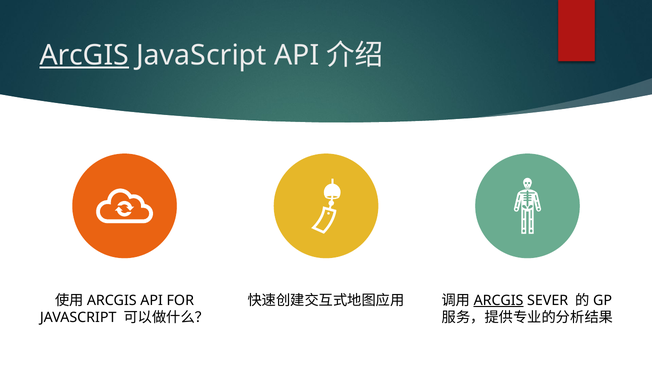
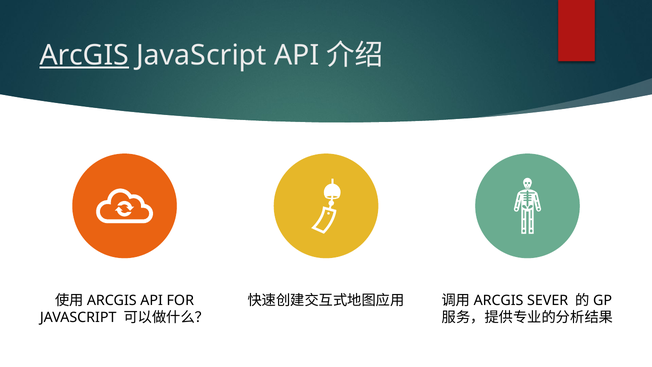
ARCGIS at (499, 300) underline: present -> none
